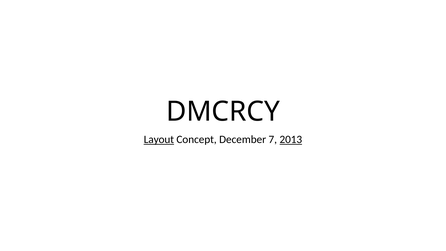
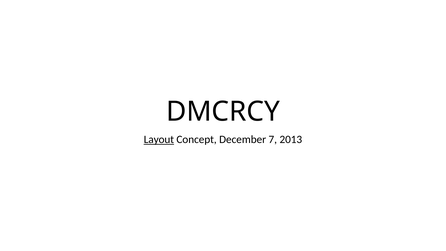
2013 underline: present -> none
